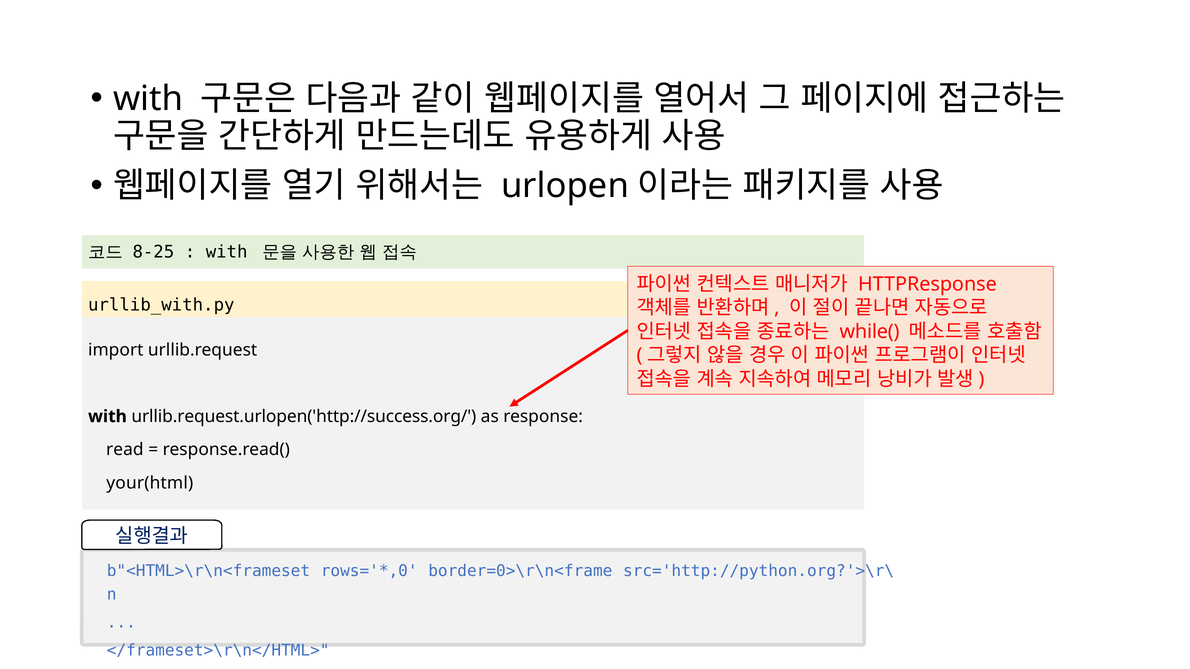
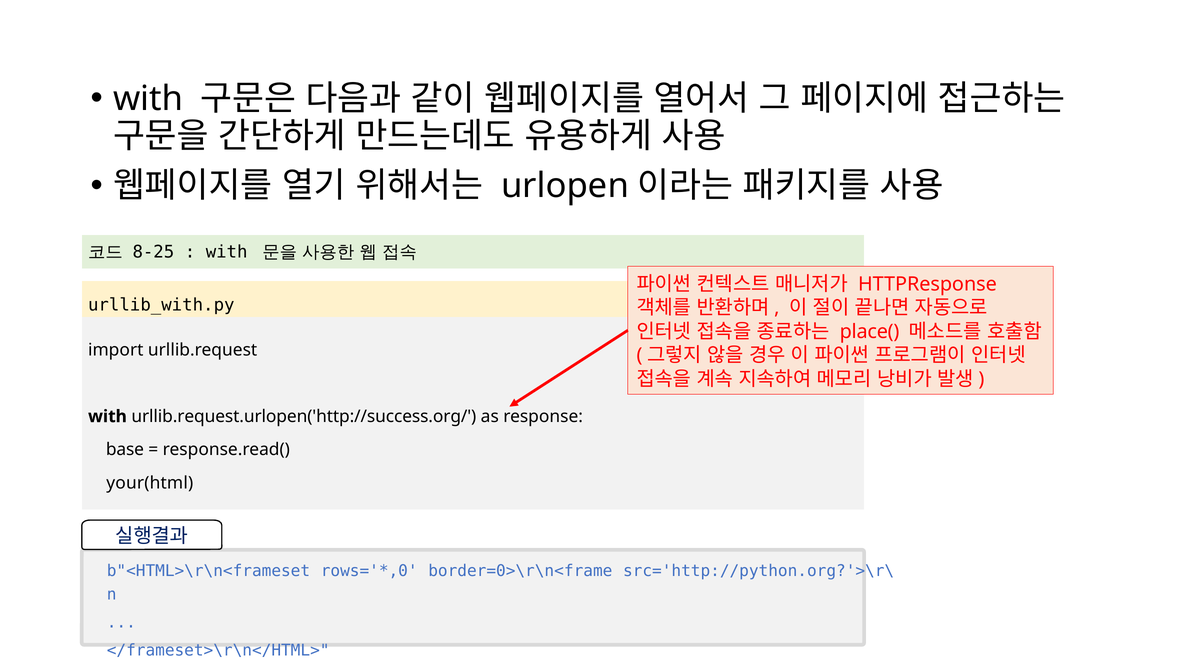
while(: while( -> place(
read: read -> base
